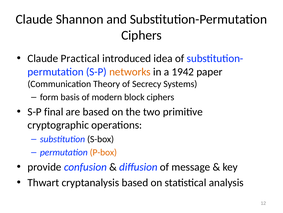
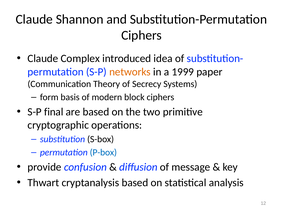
Practical: Practical -> Complex
1942: 1942 -> 1999
P-box colour: orange -> blue
